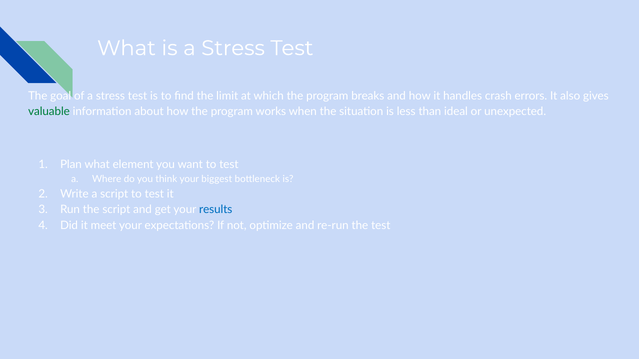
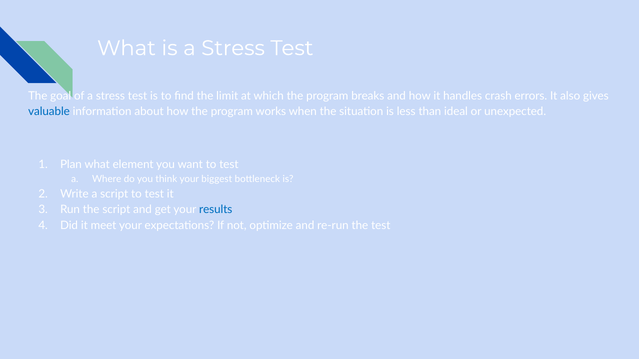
valuable colour: green -> blue
